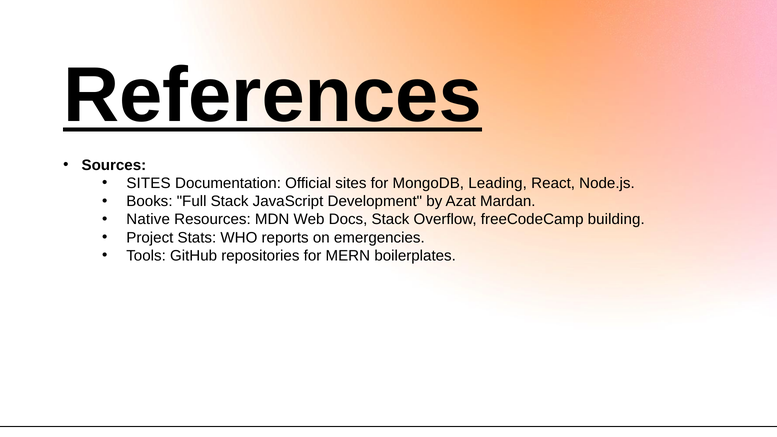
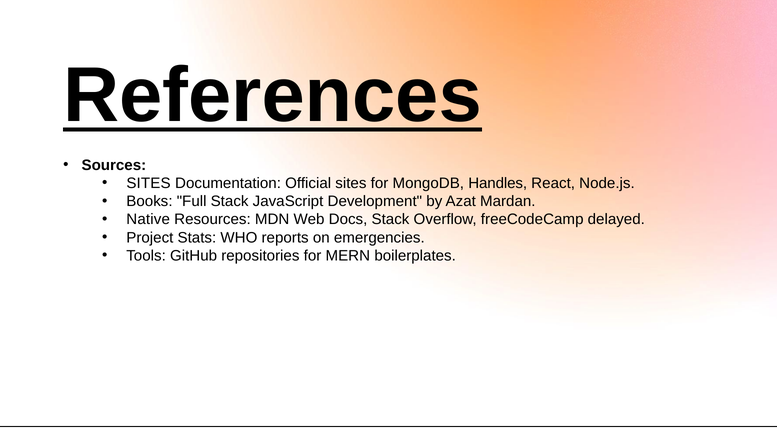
Leading: Leading -> Handles
building: building -> delayed
